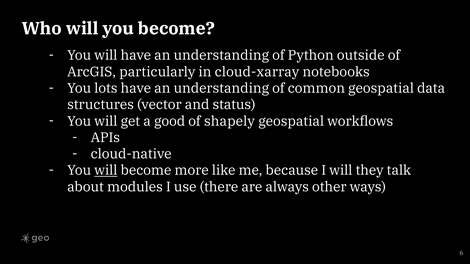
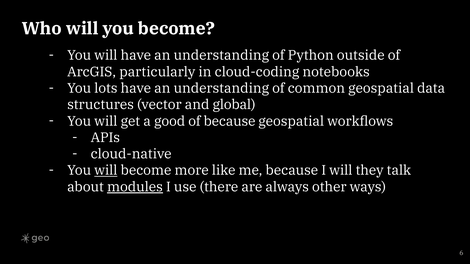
cloud-xarray: cloud-xarray -> cloud-coding
status: status -> global
of shapely: shapely -> because
modules underline: none -> present
